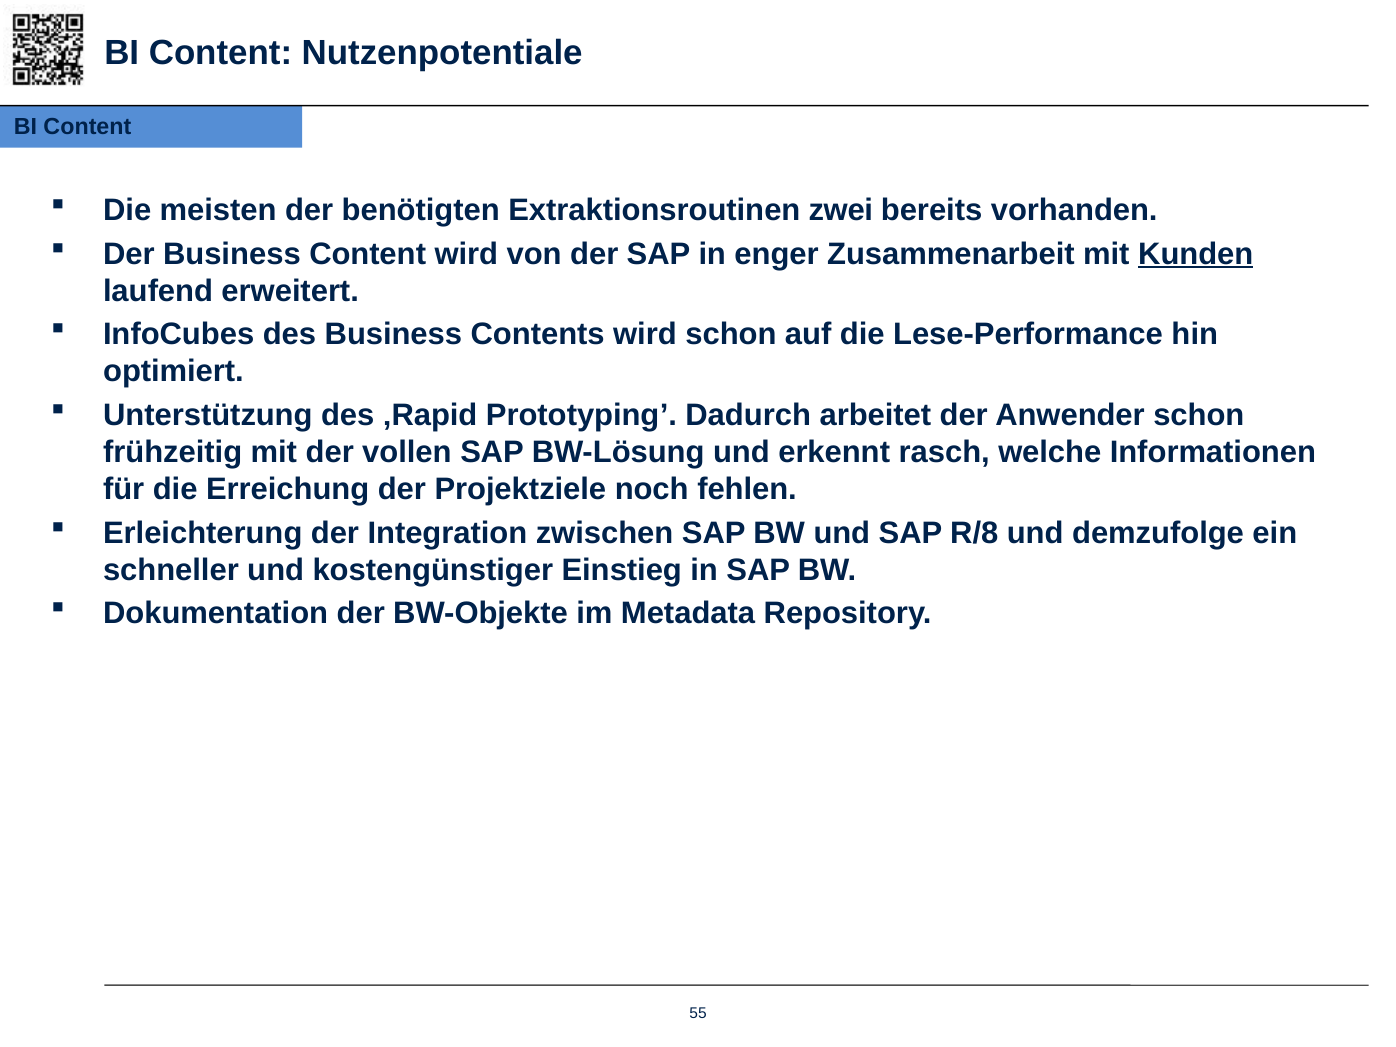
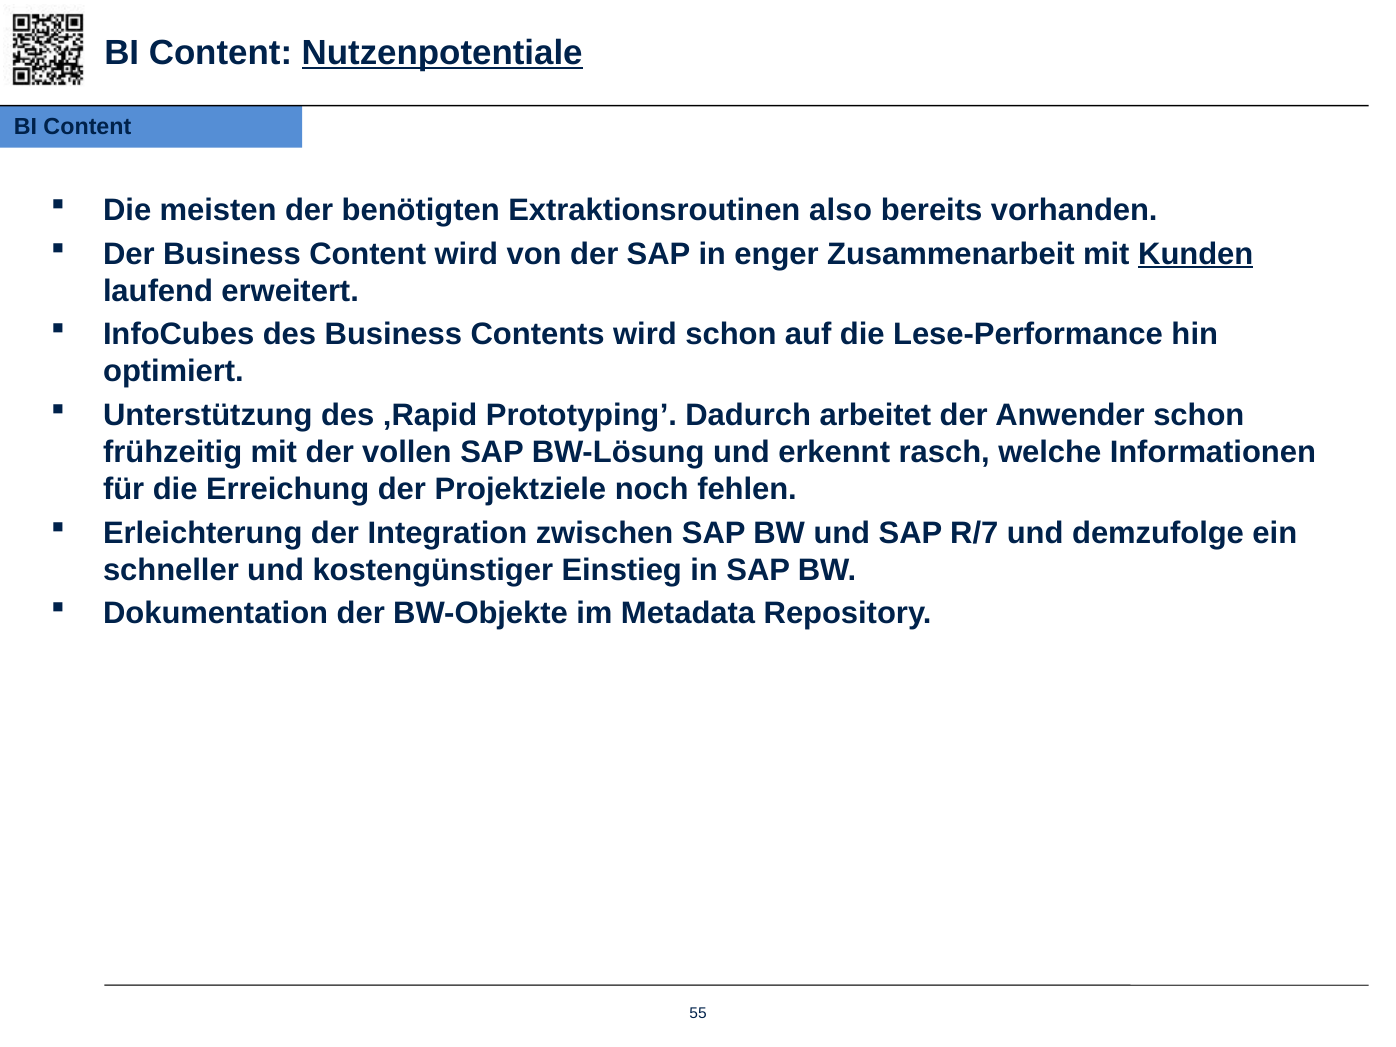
Nutzenpotentiale underline: none -> present
zwei: zwei -> also
R/8: R/8 -> R/7
